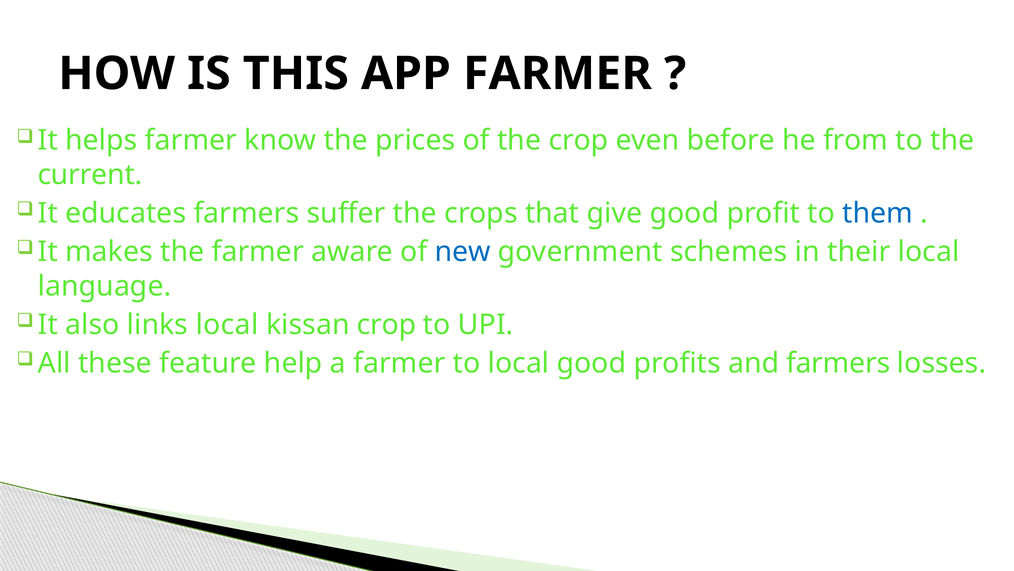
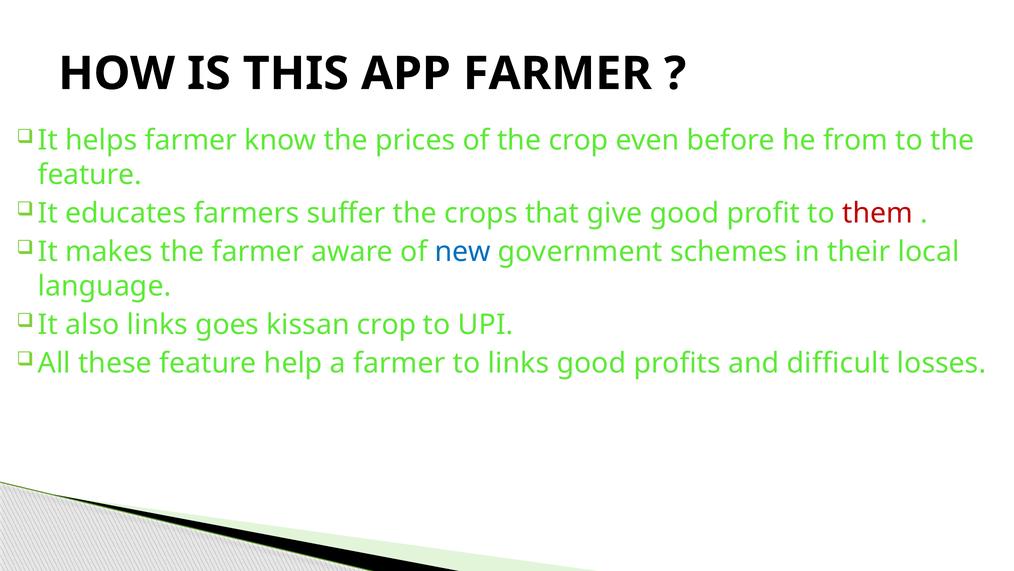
current at (90, 175): current -> feature
them colour: blue -> red
links local: local -> goes
to local: local -> links
and farmers: farmers -> difficult
